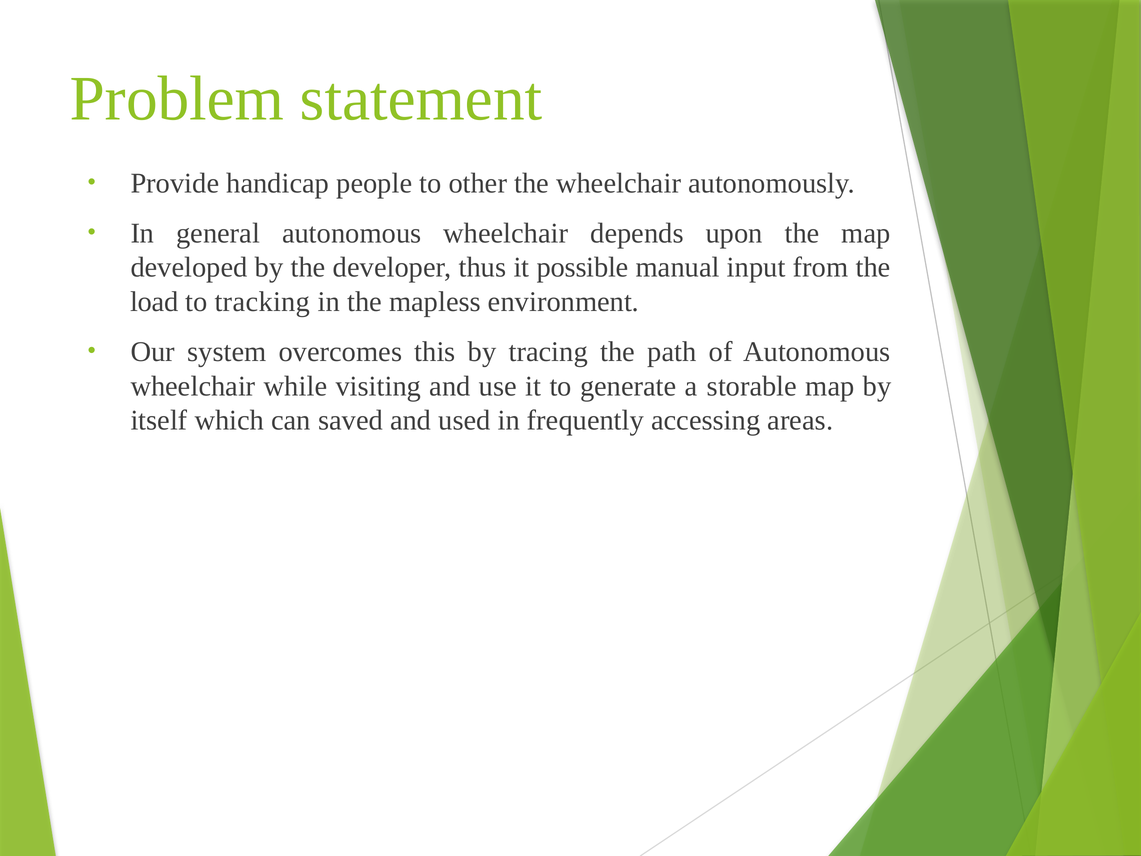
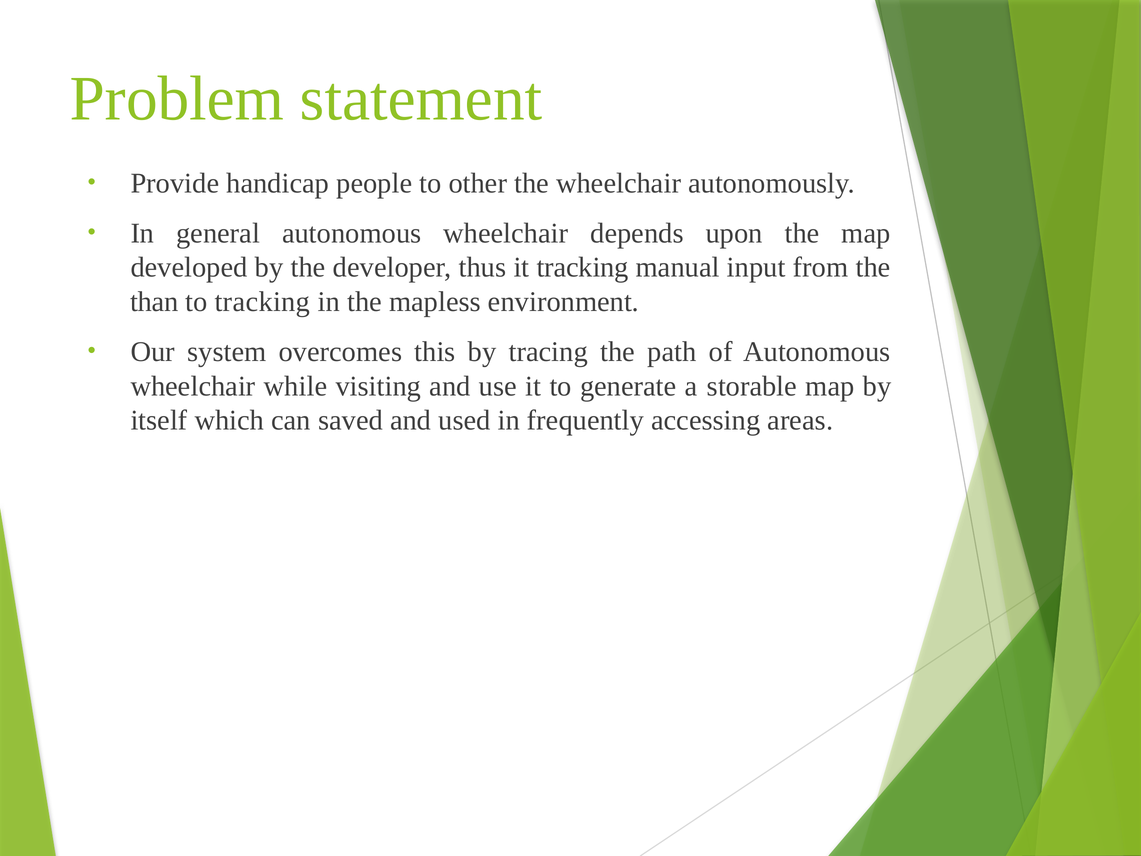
it possible: possible -> tracking
load: load -> than
